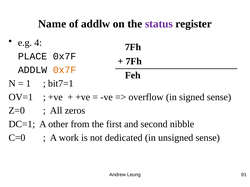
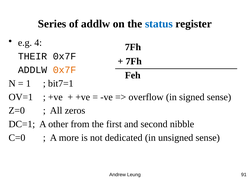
Name: Name -> Series
status colour: purple -> blue
PLACE: PLACE -> THEIR
work: work -> more
